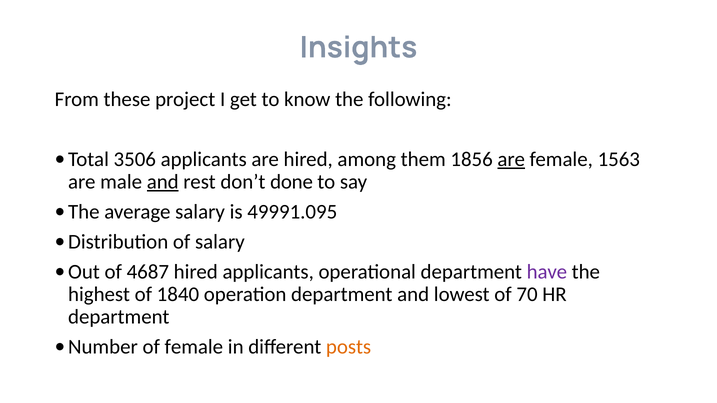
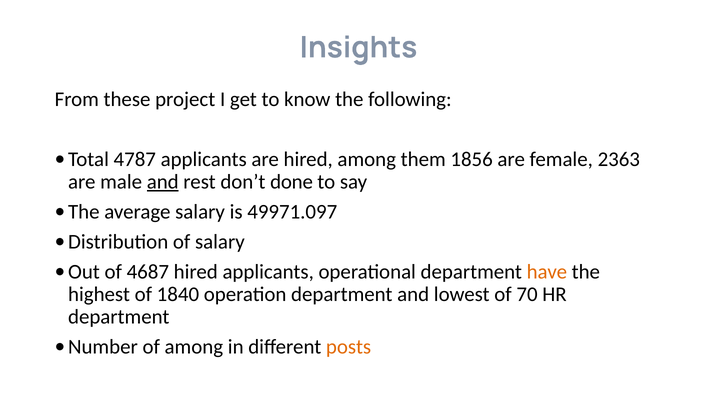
3506: 3506 -> 4787
are at (511, 159) underline: present -> none
1563: 1563 -> 2363
49991.095: 49991.095 -> 49971.097
have colour: purple -> orange
of female: female -> among
